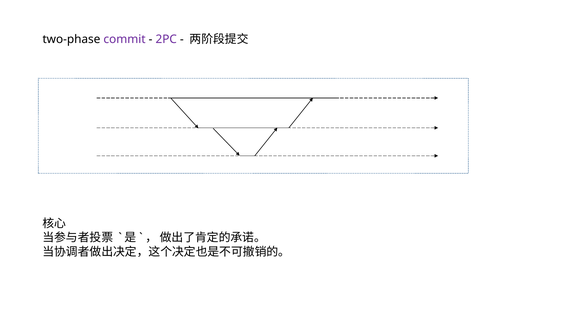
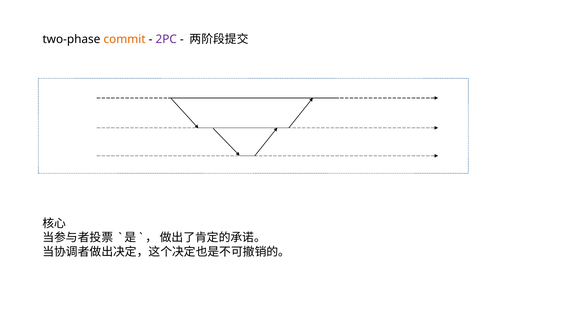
commit colour: purple -> orange
